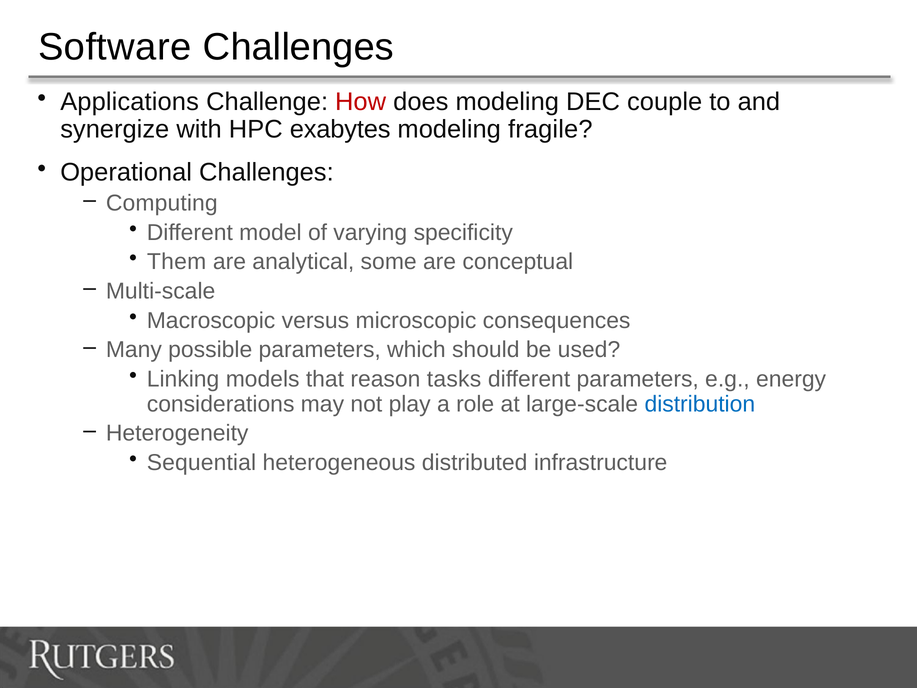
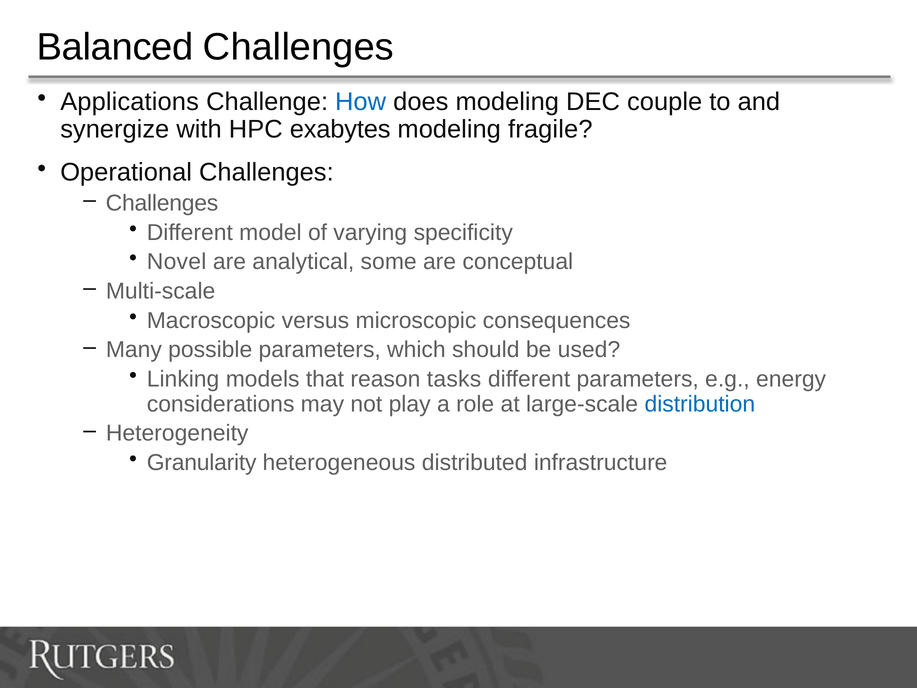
Software: Software -> Balanced
How colour: red -> blue
Computing at (162, 203): Computing -> Challenges
Them: Them -> Novel
Sequential: Sequential -> Granularity
